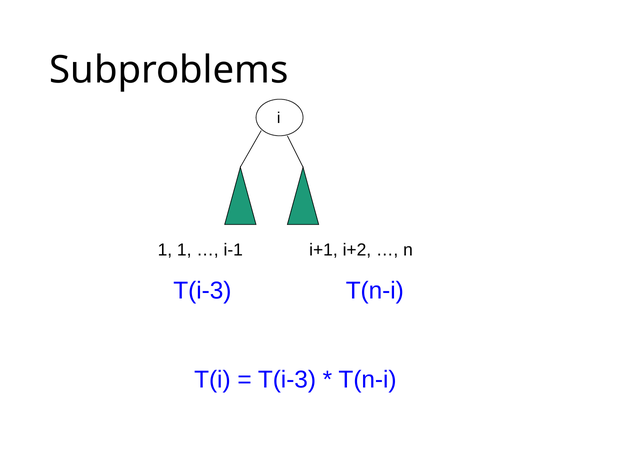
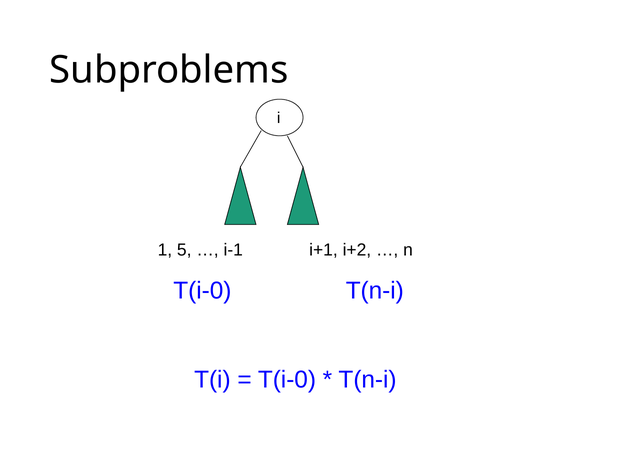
1 1: 1 -> 5
T(i-3 at (202, 291): T(i-3 -> T(i-0
T(i-3 at (287, 380): T(i-3 -> T(i-0
